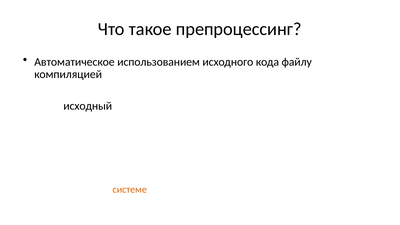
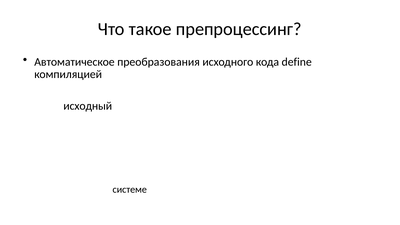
использованием: использованием -> преобразования
файлу: файлу -> define
системе colour: orange -> black
